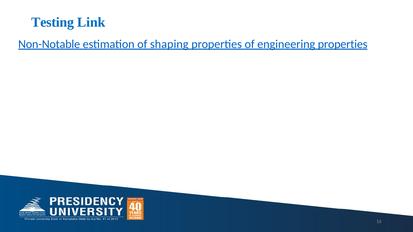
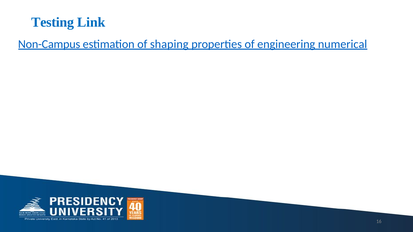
Non-Notable: Non-Notable -> Non-Campus
engineering properties: properties -> numerical
